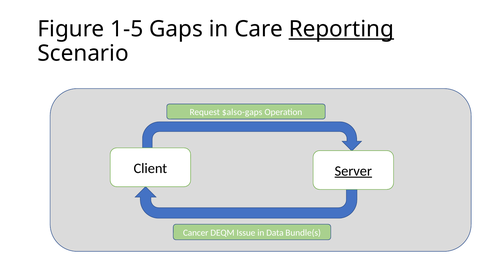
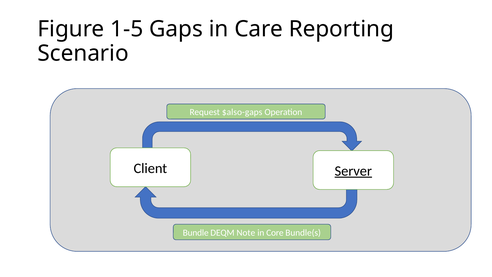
Reporting underline: present -> none
Cancer: Cancer -> Bundle
Issue: Issue -> Note
Data: Data -> Core
